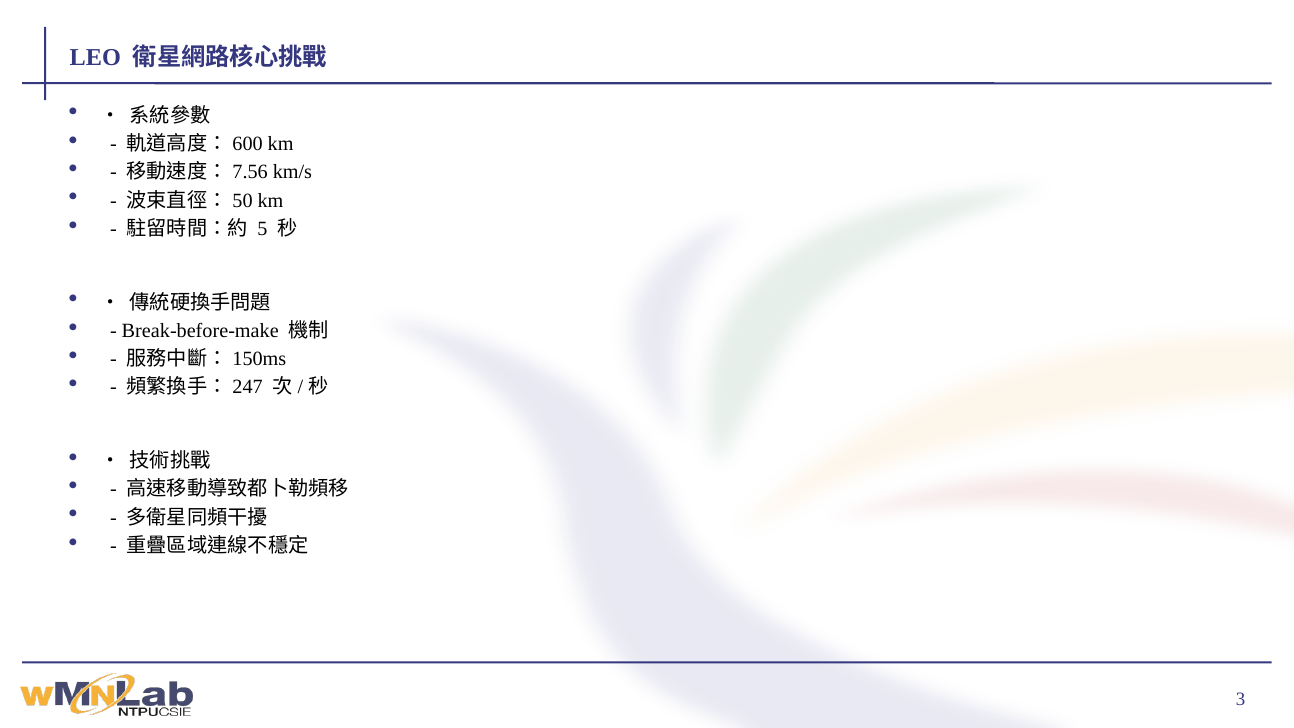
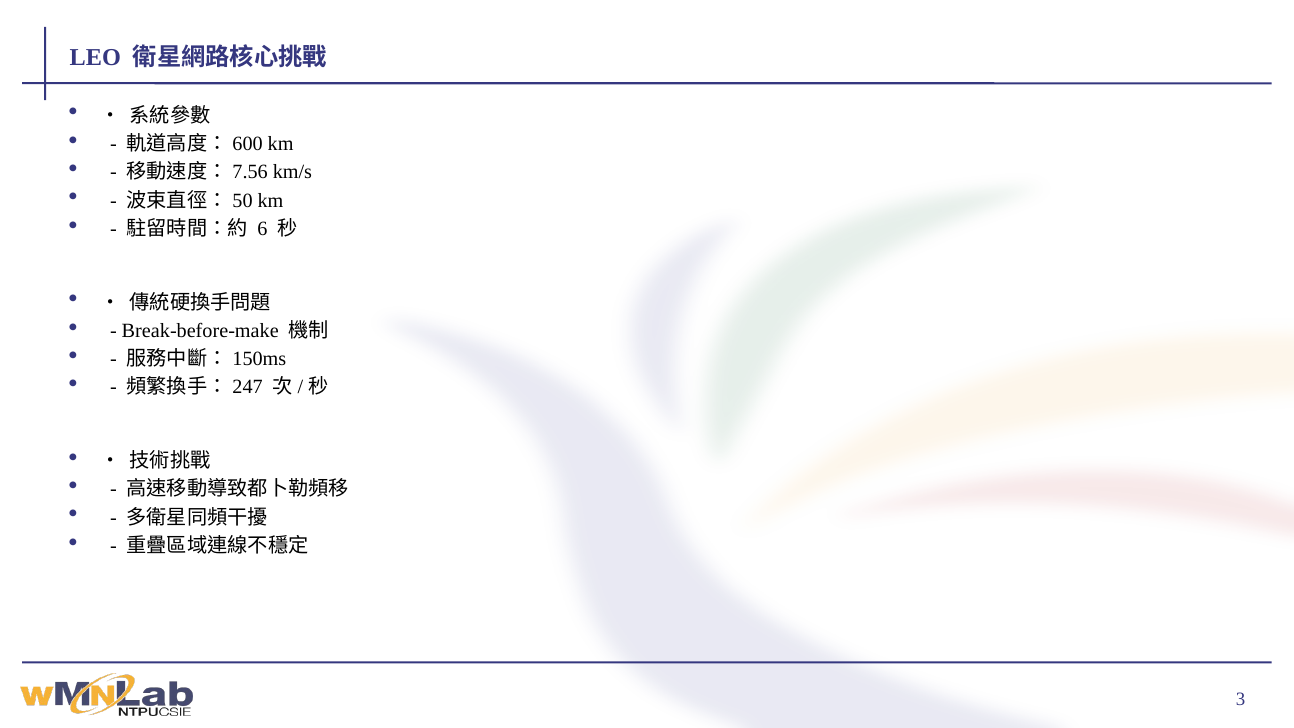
5: 5 -> 6
